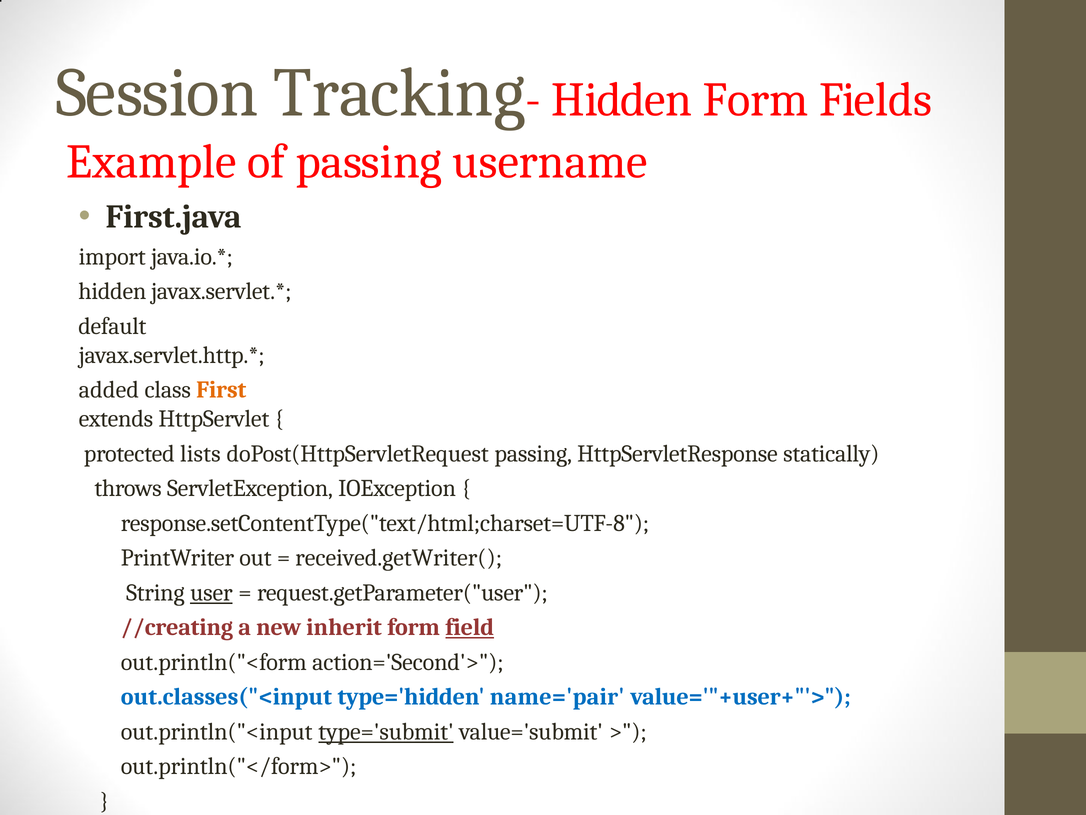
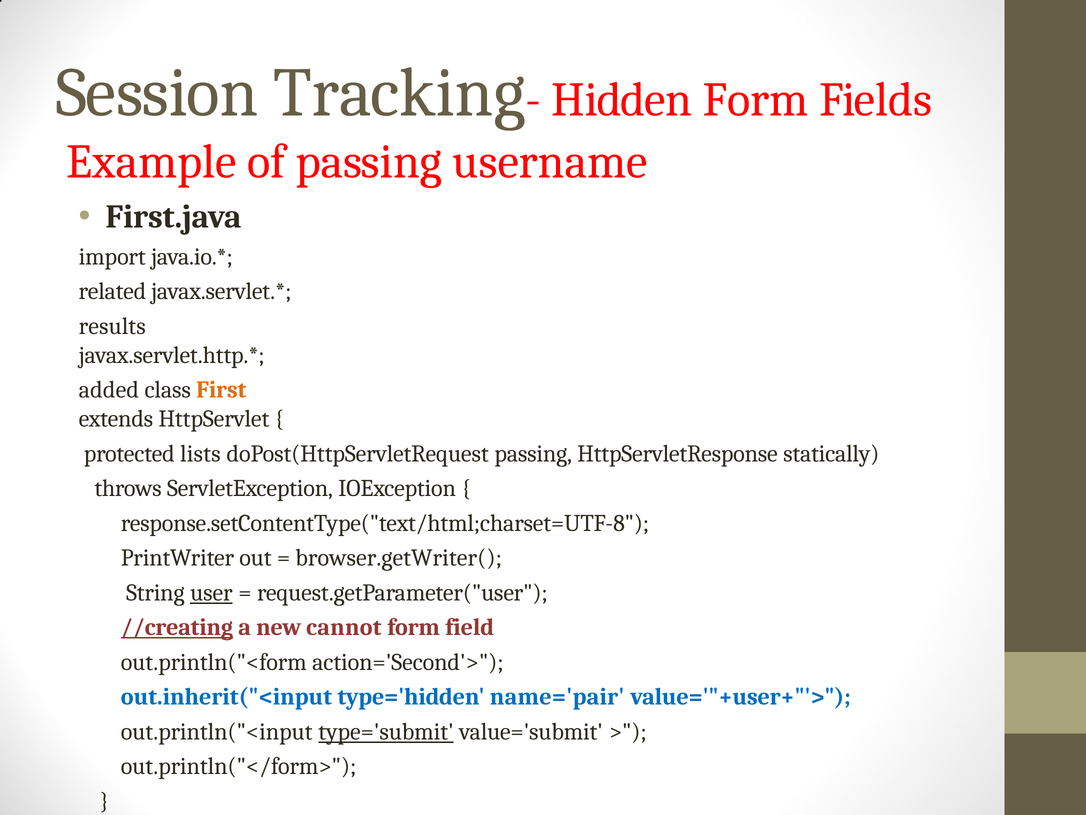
hidden at (112, 291): hidden -> related
default: default -> results
received.getWriter(: received.getWriter( -> browser.getWriter(
//creating underline: none -> present
inherit: inherit -> cannot
field underline: present -> none
out.classes("<input: out.classes("<input -> out.inherit("<input
